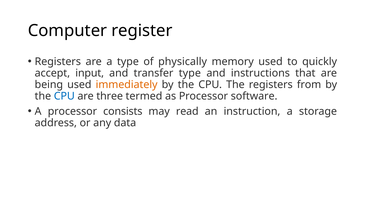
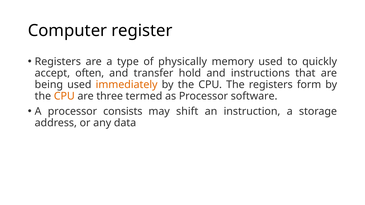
input: input -> often
transfer type: type -> hold
from: from -> form
CPU at (64, 96) colour: blue -> orange
read: read -> shift
